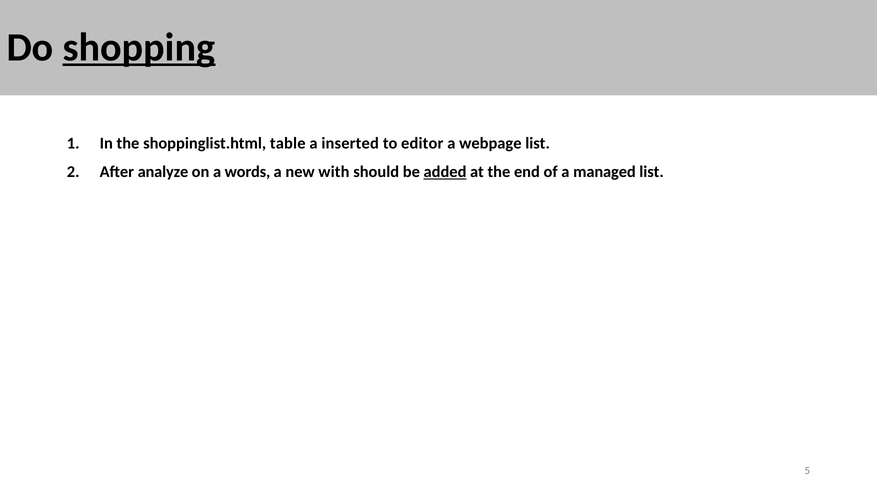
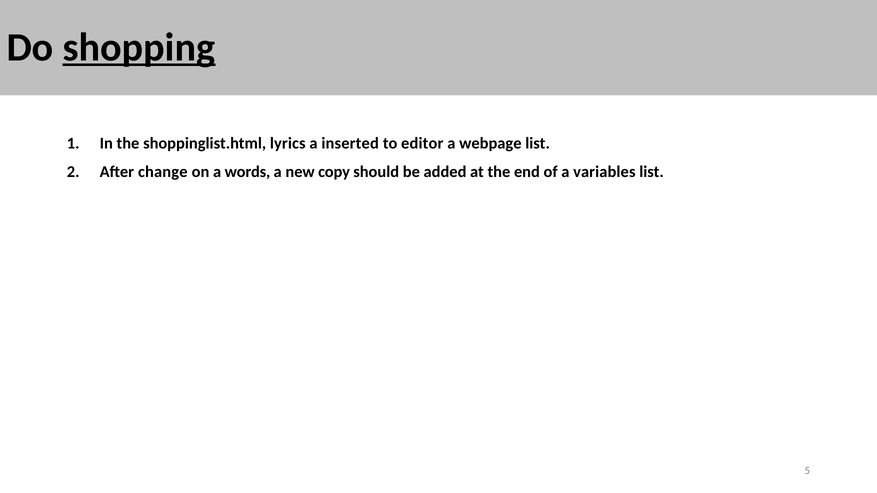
table: table -> lyrics
analyze: analyze -> change
with: with -> copy
added underline: present -> none
managed: managed -> variables
